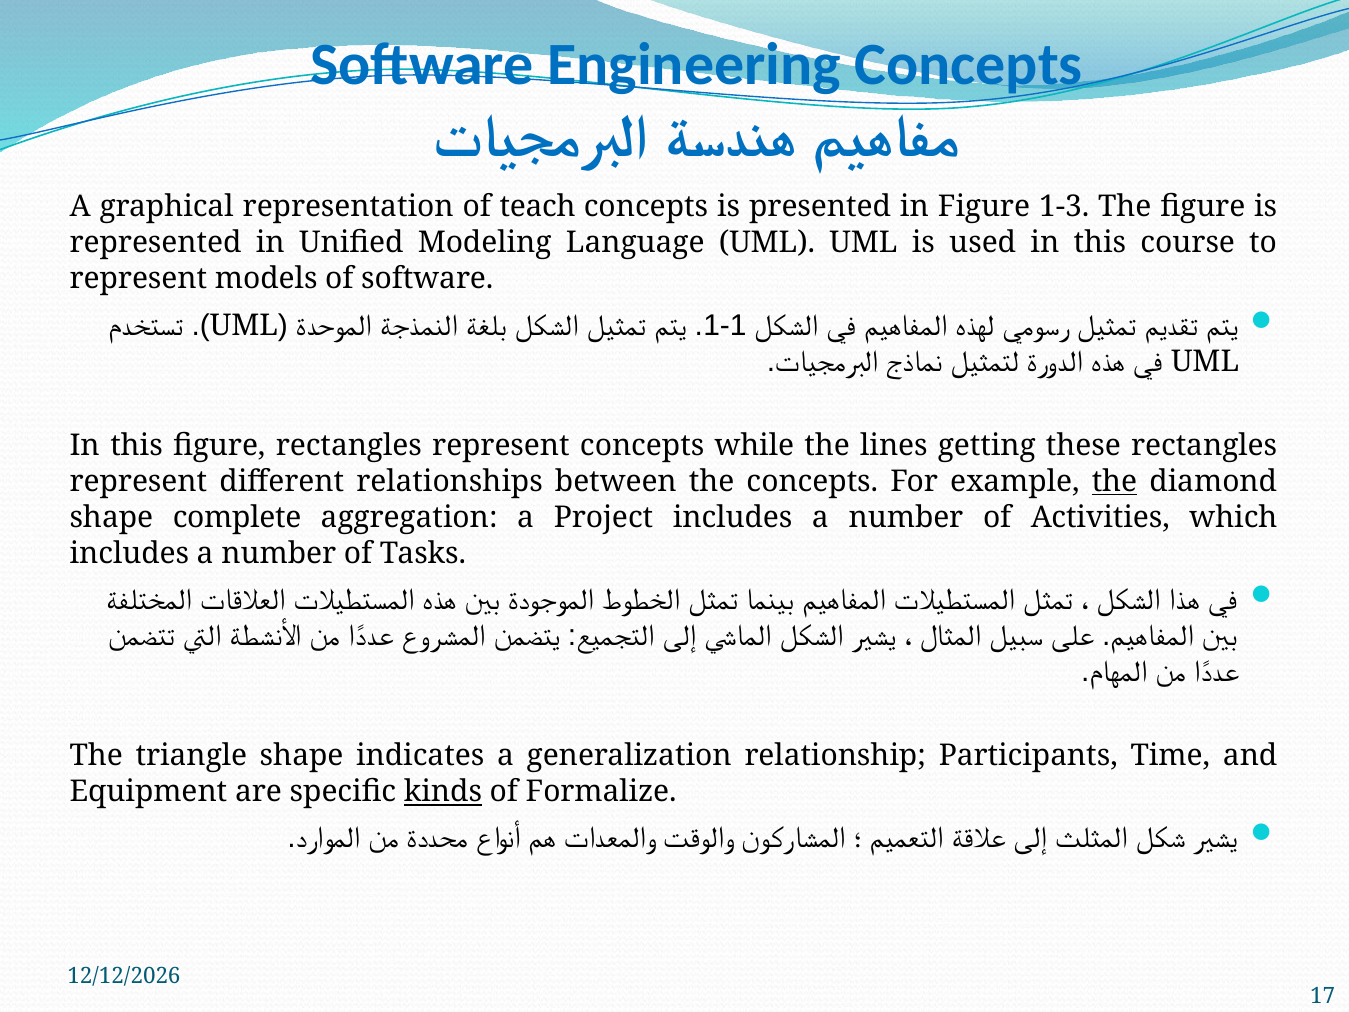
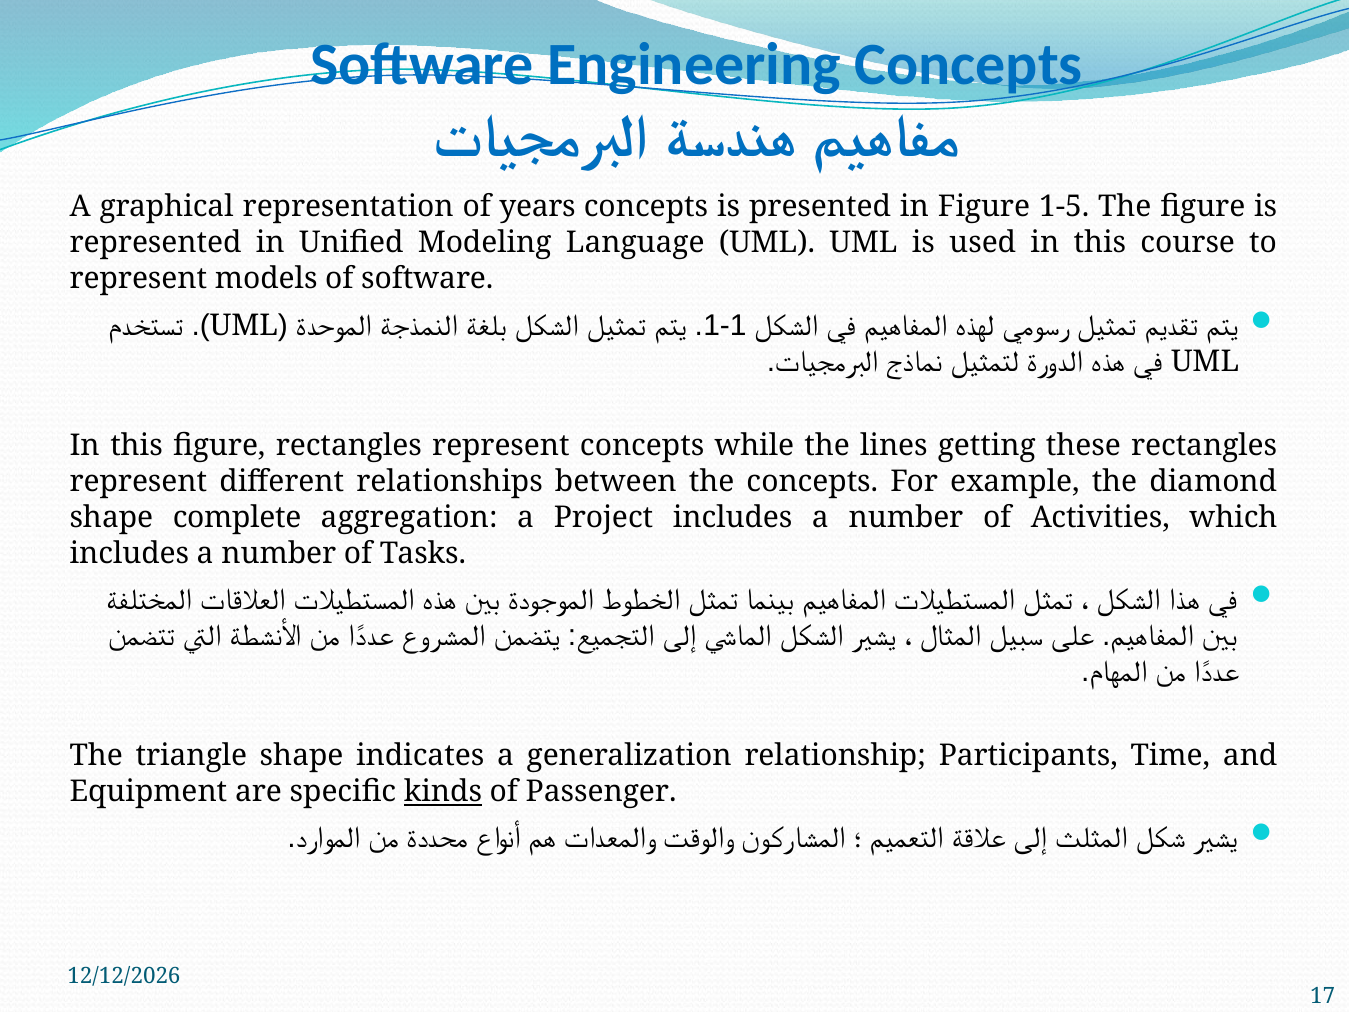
teach: teach -> years
1-3: 1-3 -> 1-5
the at (1114, 482) underline: present -> none
Formalize: Formalize -> Passenger
